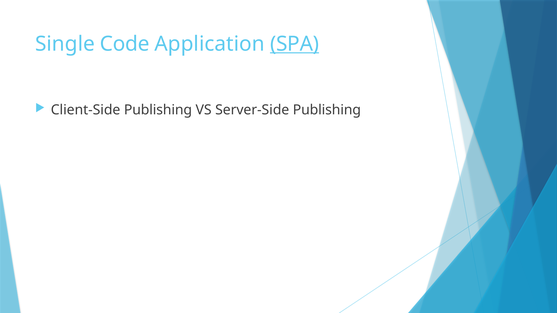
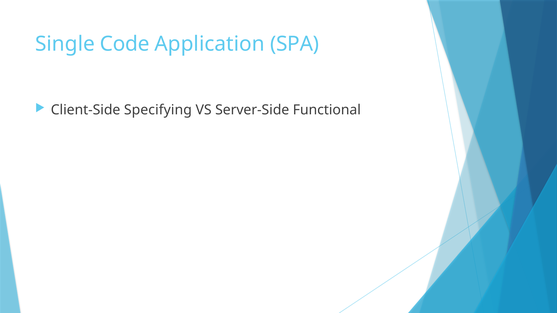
SPA underline: present -> none
Client-Side Publishing: Publishing -> Specifying
Server-Side Publishing: Publishing -> Functional
